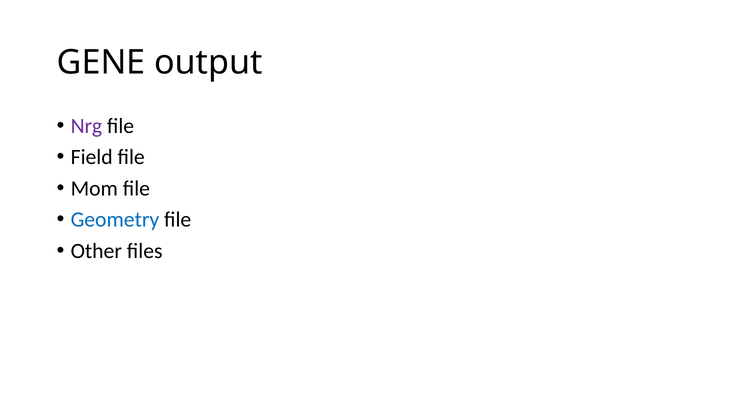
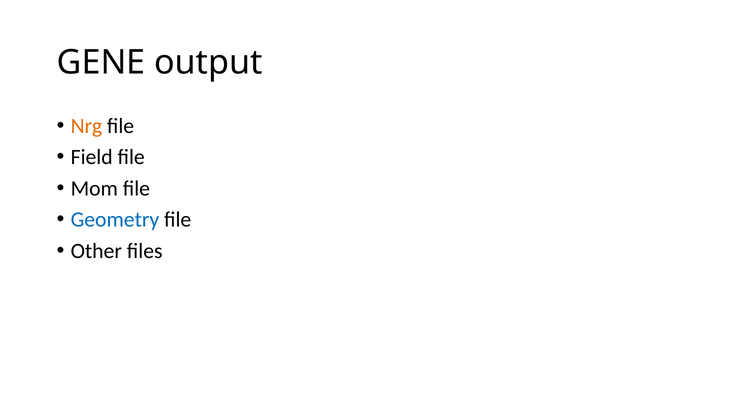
Nrg colour: purple -> orange
